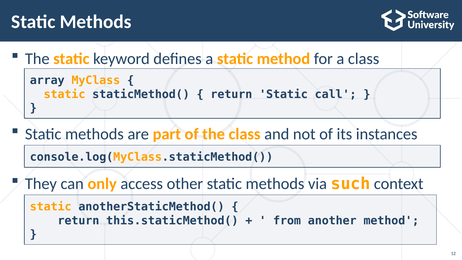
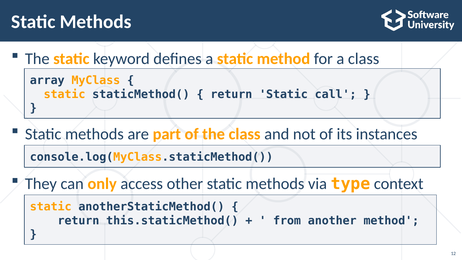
such: such -> type
